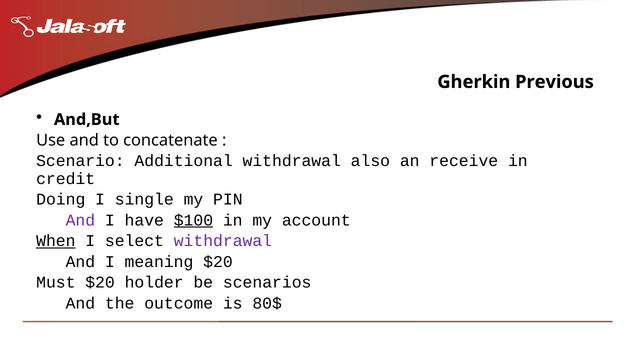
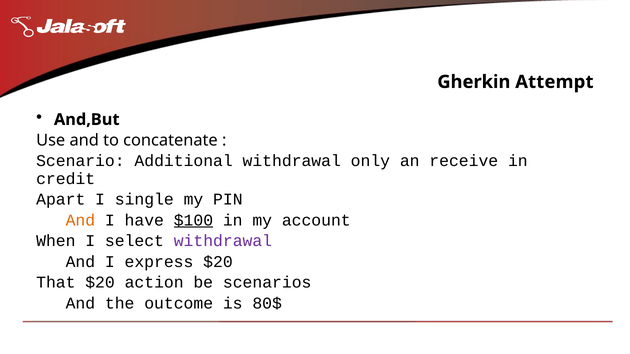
Previous: Previous -> Attempt
also: also -> only
Doing: Doing -> Apart
And at (80, 220) colour: purple -> orange
When underline: present -> none
meaning: meaning -> express
Must: Must -> That
holder: holder -> action
